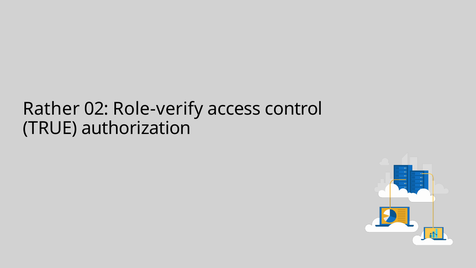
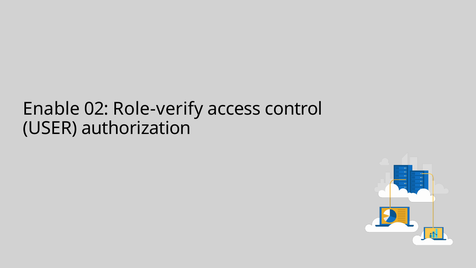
Rather: Rather -> Enable
TRUE: TRUE -> USER
